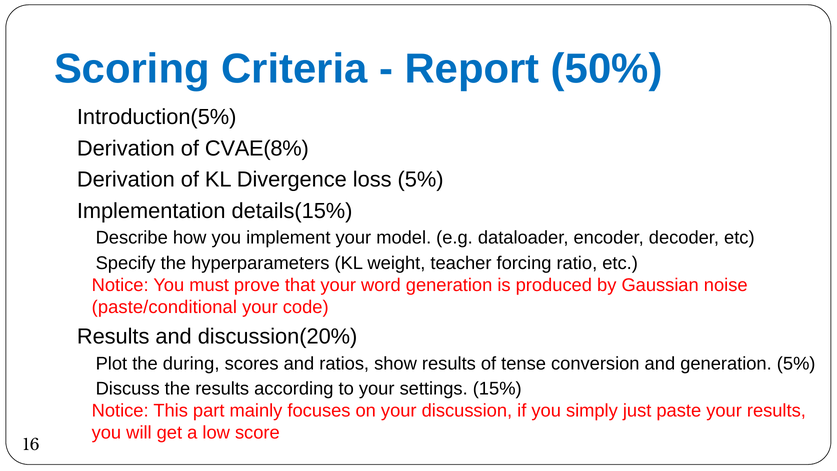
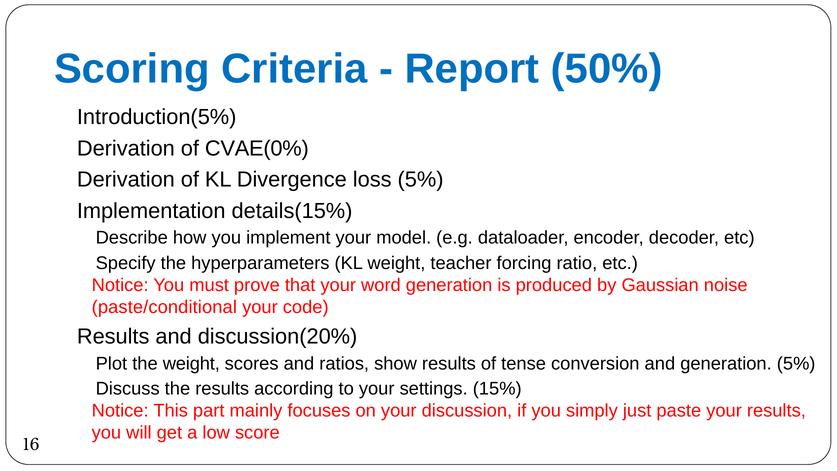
CVAE(8%: CVAE(8% -> CVAE(0%
the during: during -> weight
